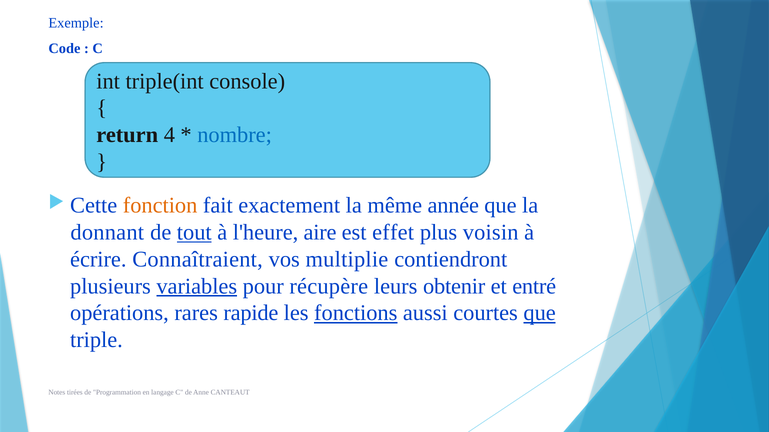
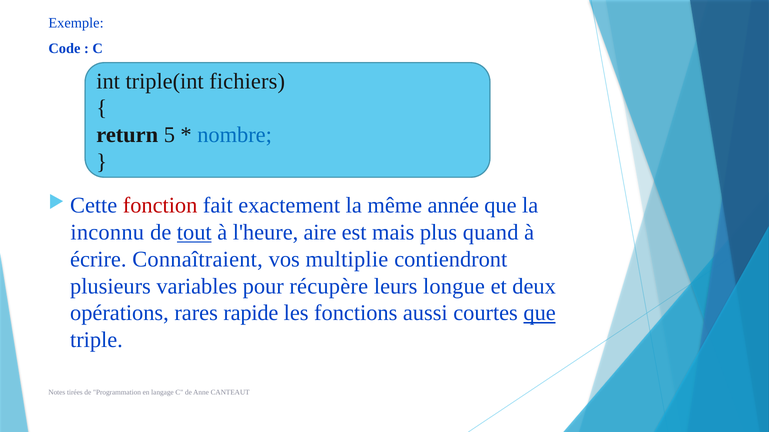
console: console -> fichiers
4: 4 -> 5
fonction colour: orange -> red
donnant: donnant -> inconnu
effet: effet -> mais
voisin: voisin -> quand
variables underline: present -> none
obtenir: obtenir -> longue
entré: entré -> deux
fonctions underline: present -> none
